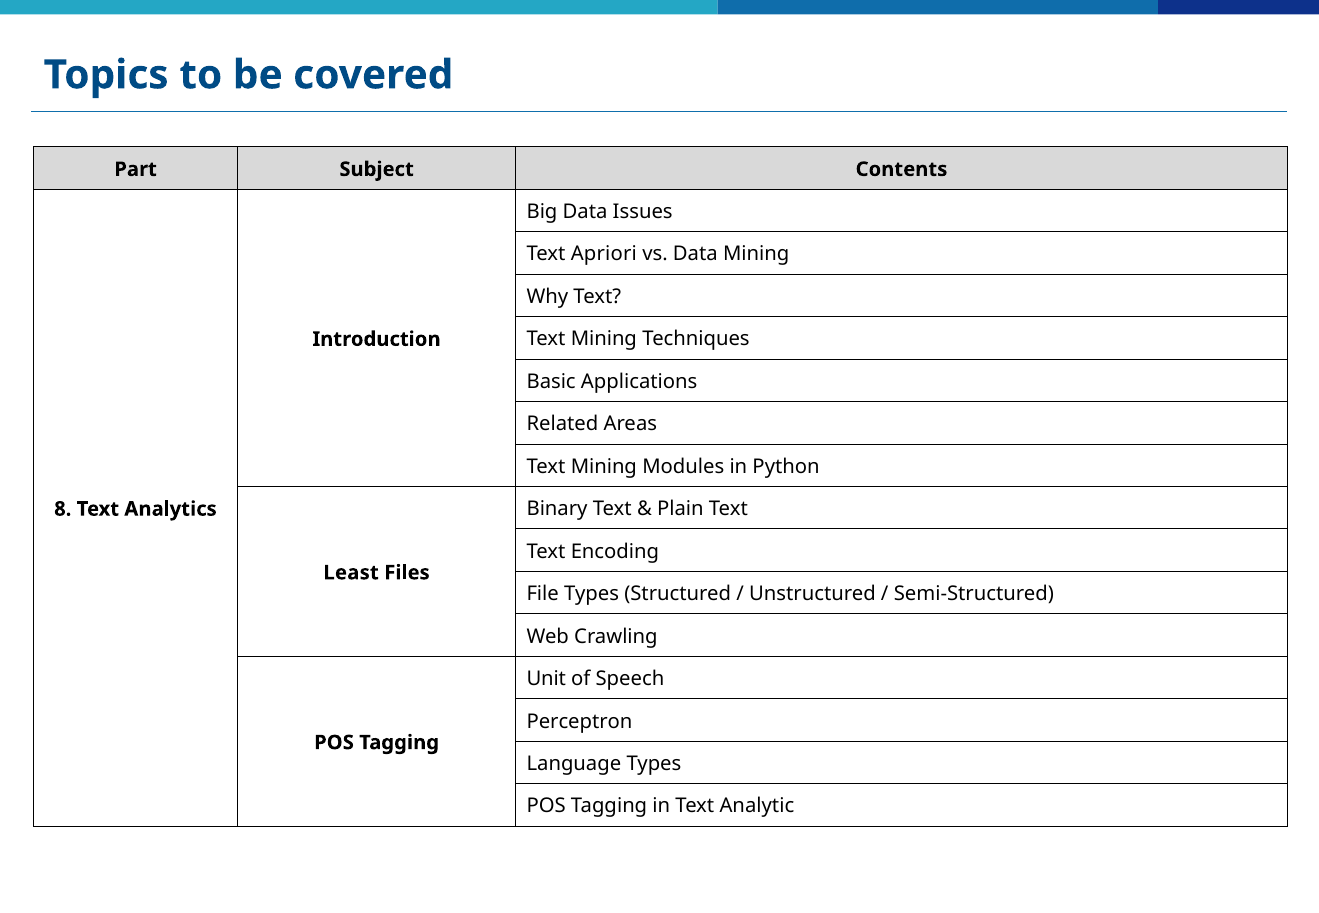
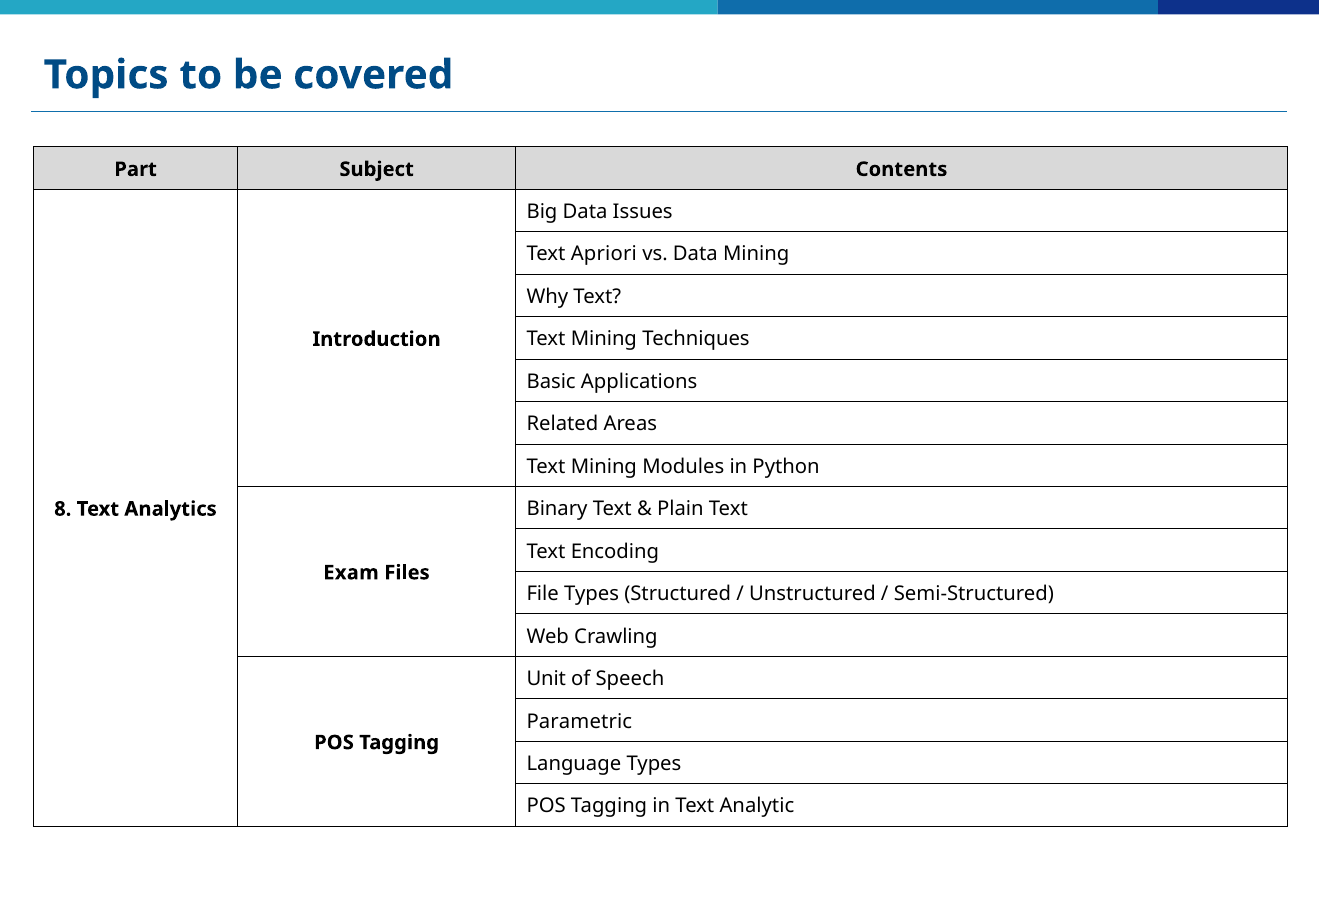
Least: Least -> Exam
Perceptron: Perceptron -> Parametric
